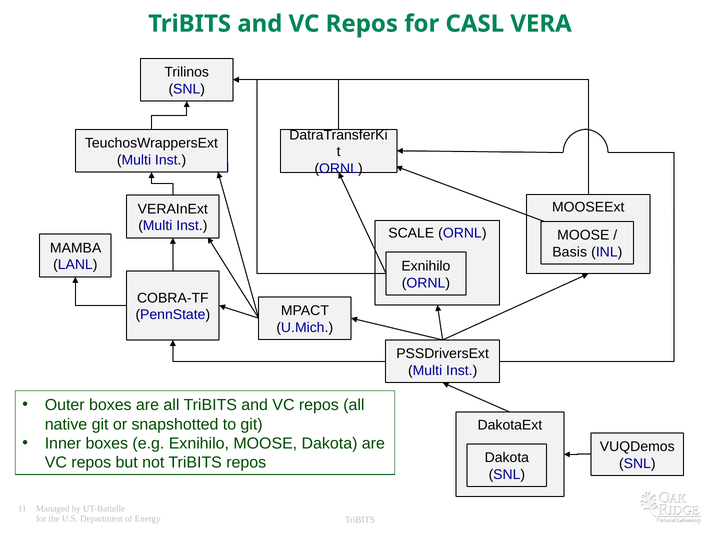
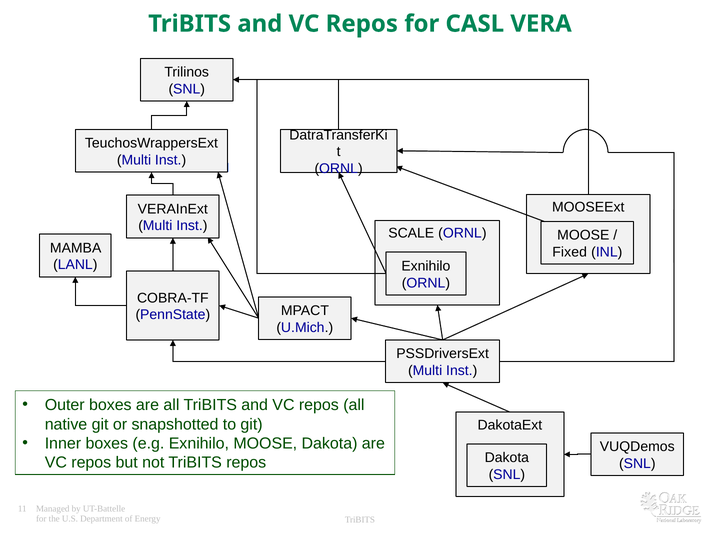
Basis: Basis -> Fixed
